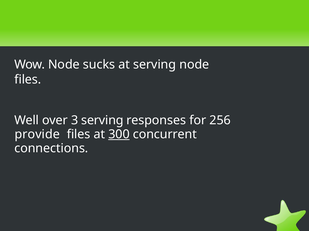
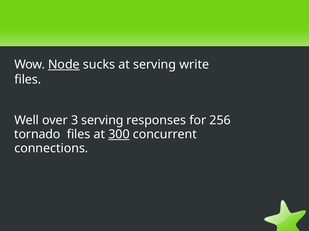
Node at (64, 65) underline: none -> present
serving node: node -> write
provide: provide -> tornado
